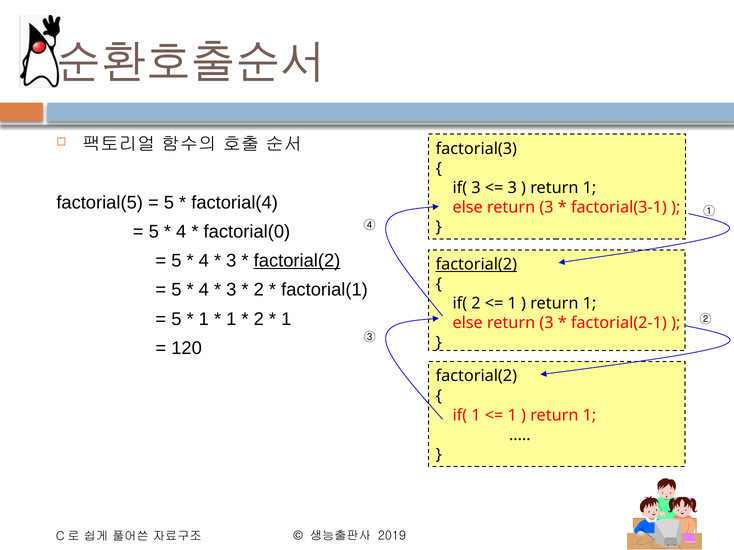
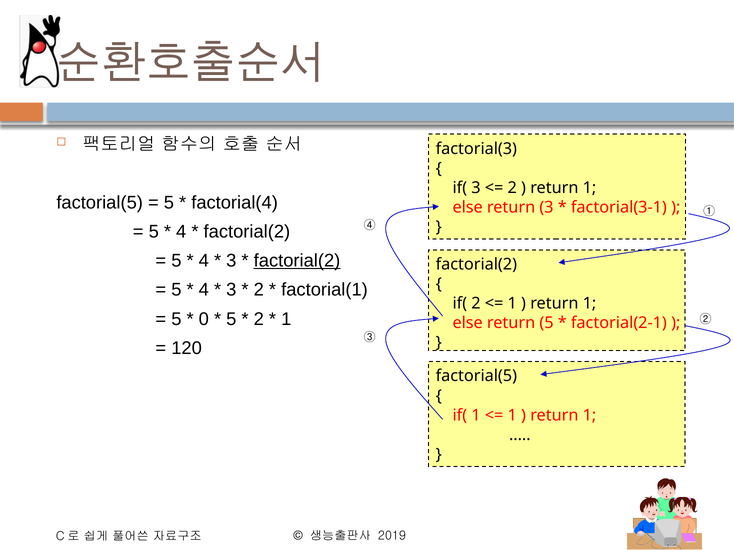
3 at (512, 188): 3 -> 2
factorial(0 at (247, 232): factorial(0 -> factorial(2
factorial(2 at (476, 265) underline: present -> none
1 at (204, 319): 1 -> 0
1 at (231, 319): 1 -> 5
3 at (546, 323): 3 -> 5
factorial(2 at (476, 376): factorial(2 -> factorial(5
